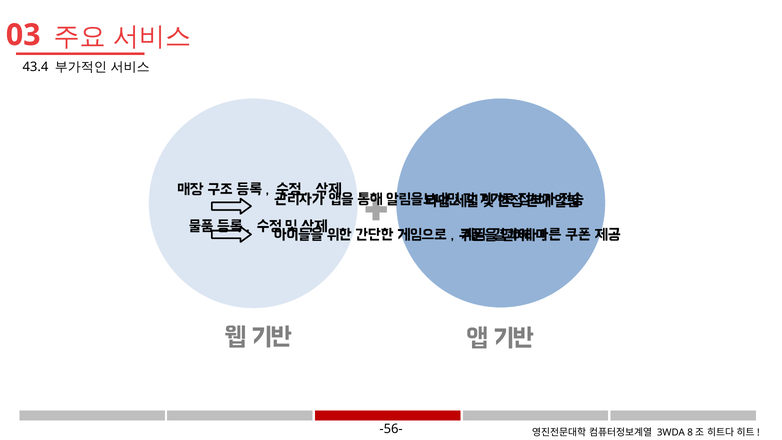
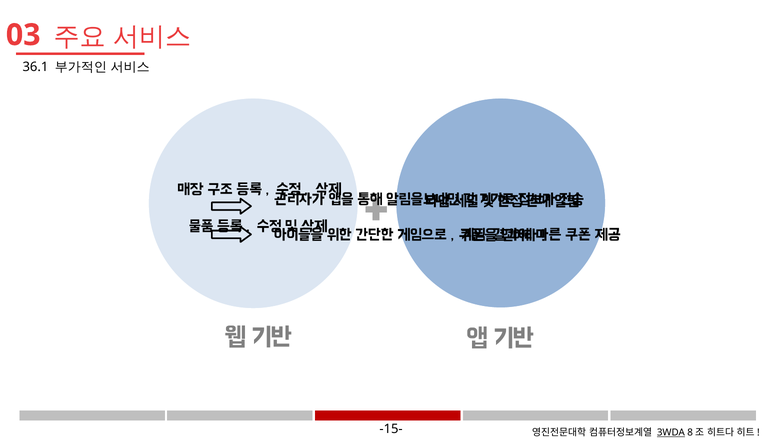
43.4: 43.4 -> 36.1
-56-: -56- -> -15-
3WDA underline: none -> present
